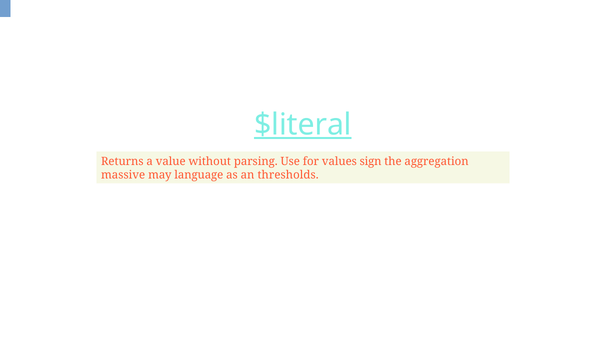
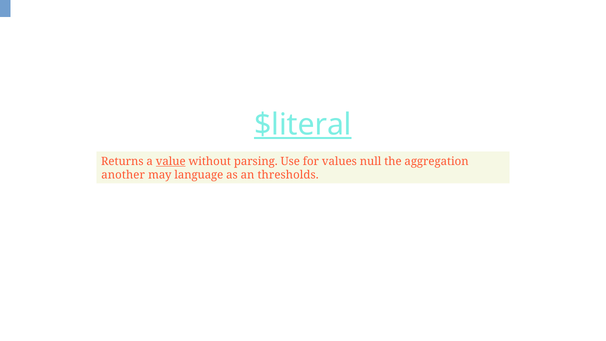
value underline: none -> present
sign: sign -> null
massive: massive -> another
